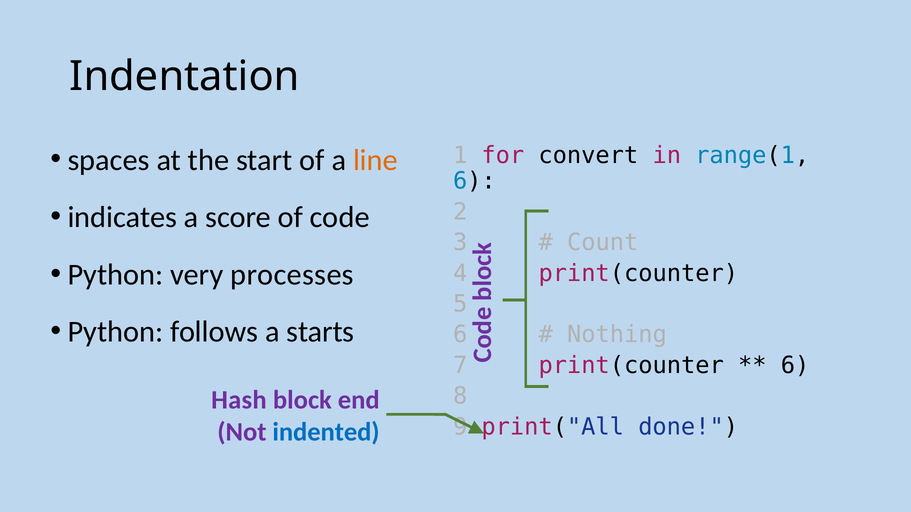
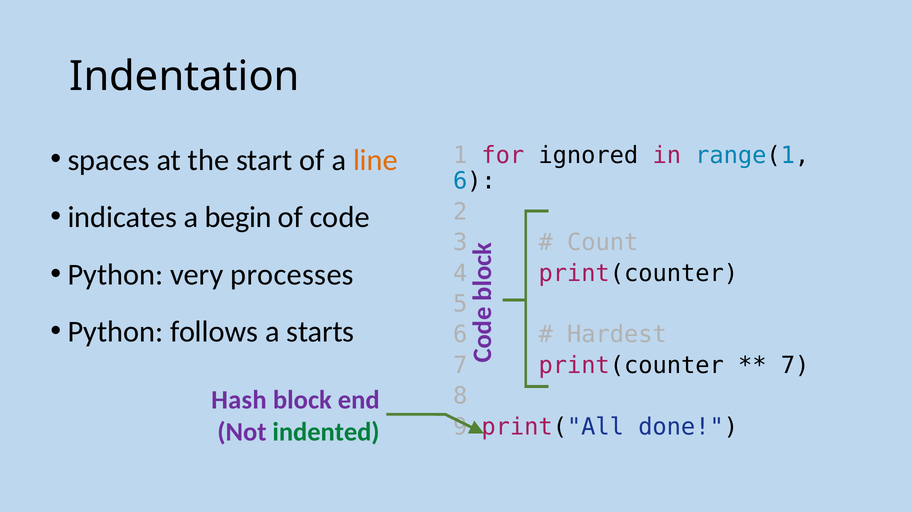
convert: convert -> ignored
score: score -> begin
Nothing: Nothing -> Hardest
6 at (795, 366): 6 -> 7
indented colour: blue -> green
